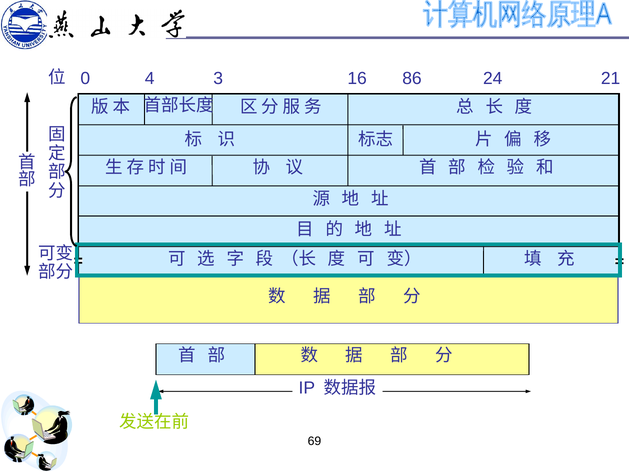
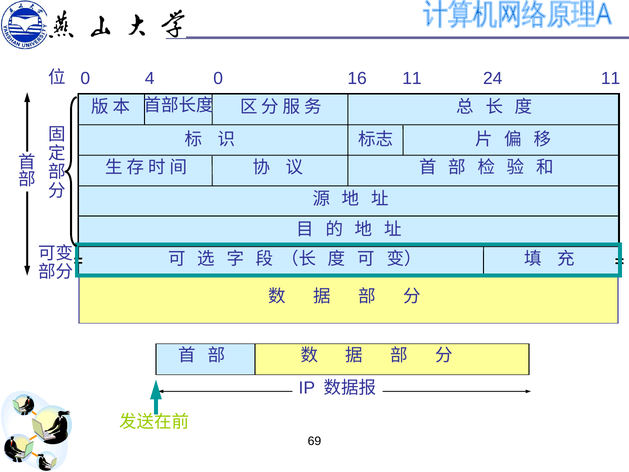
4 3: 3 -> 0
16 86: 86 -> 11
24 21: 21 -> 11
